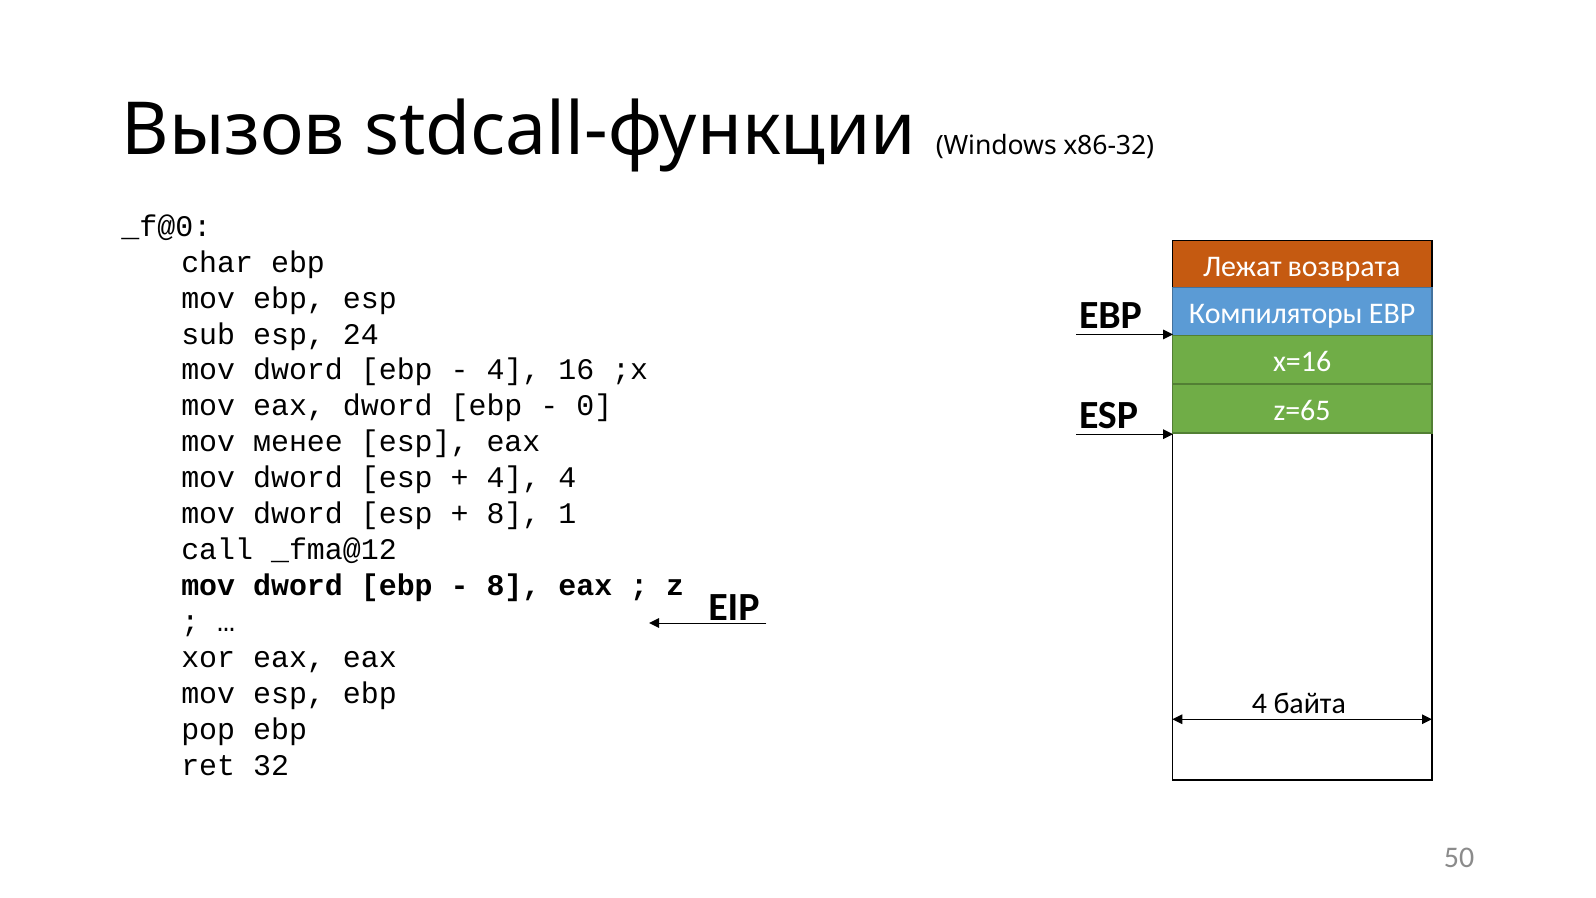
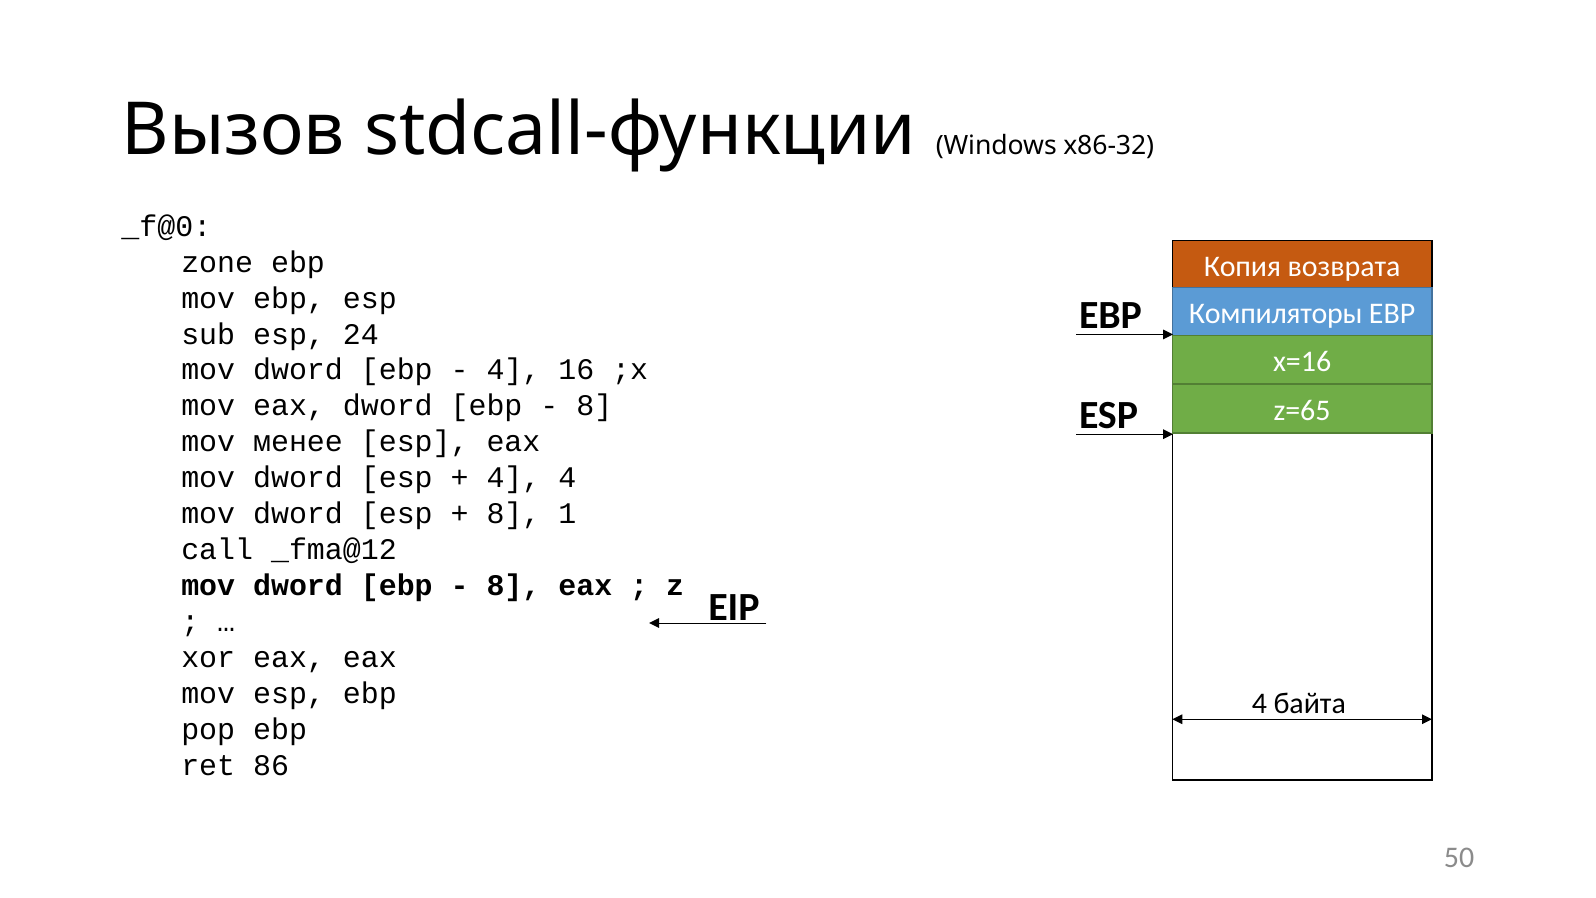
char: char -> zone
Лежат: Лежат -> Копия
0 at (594, 406): 0 -> 8
32: 32 -> 86
